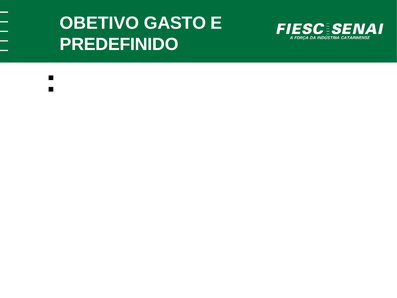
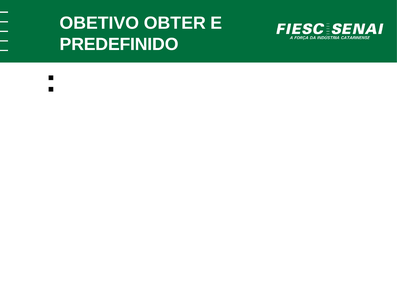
GASTO: GASTO -> OBTER
